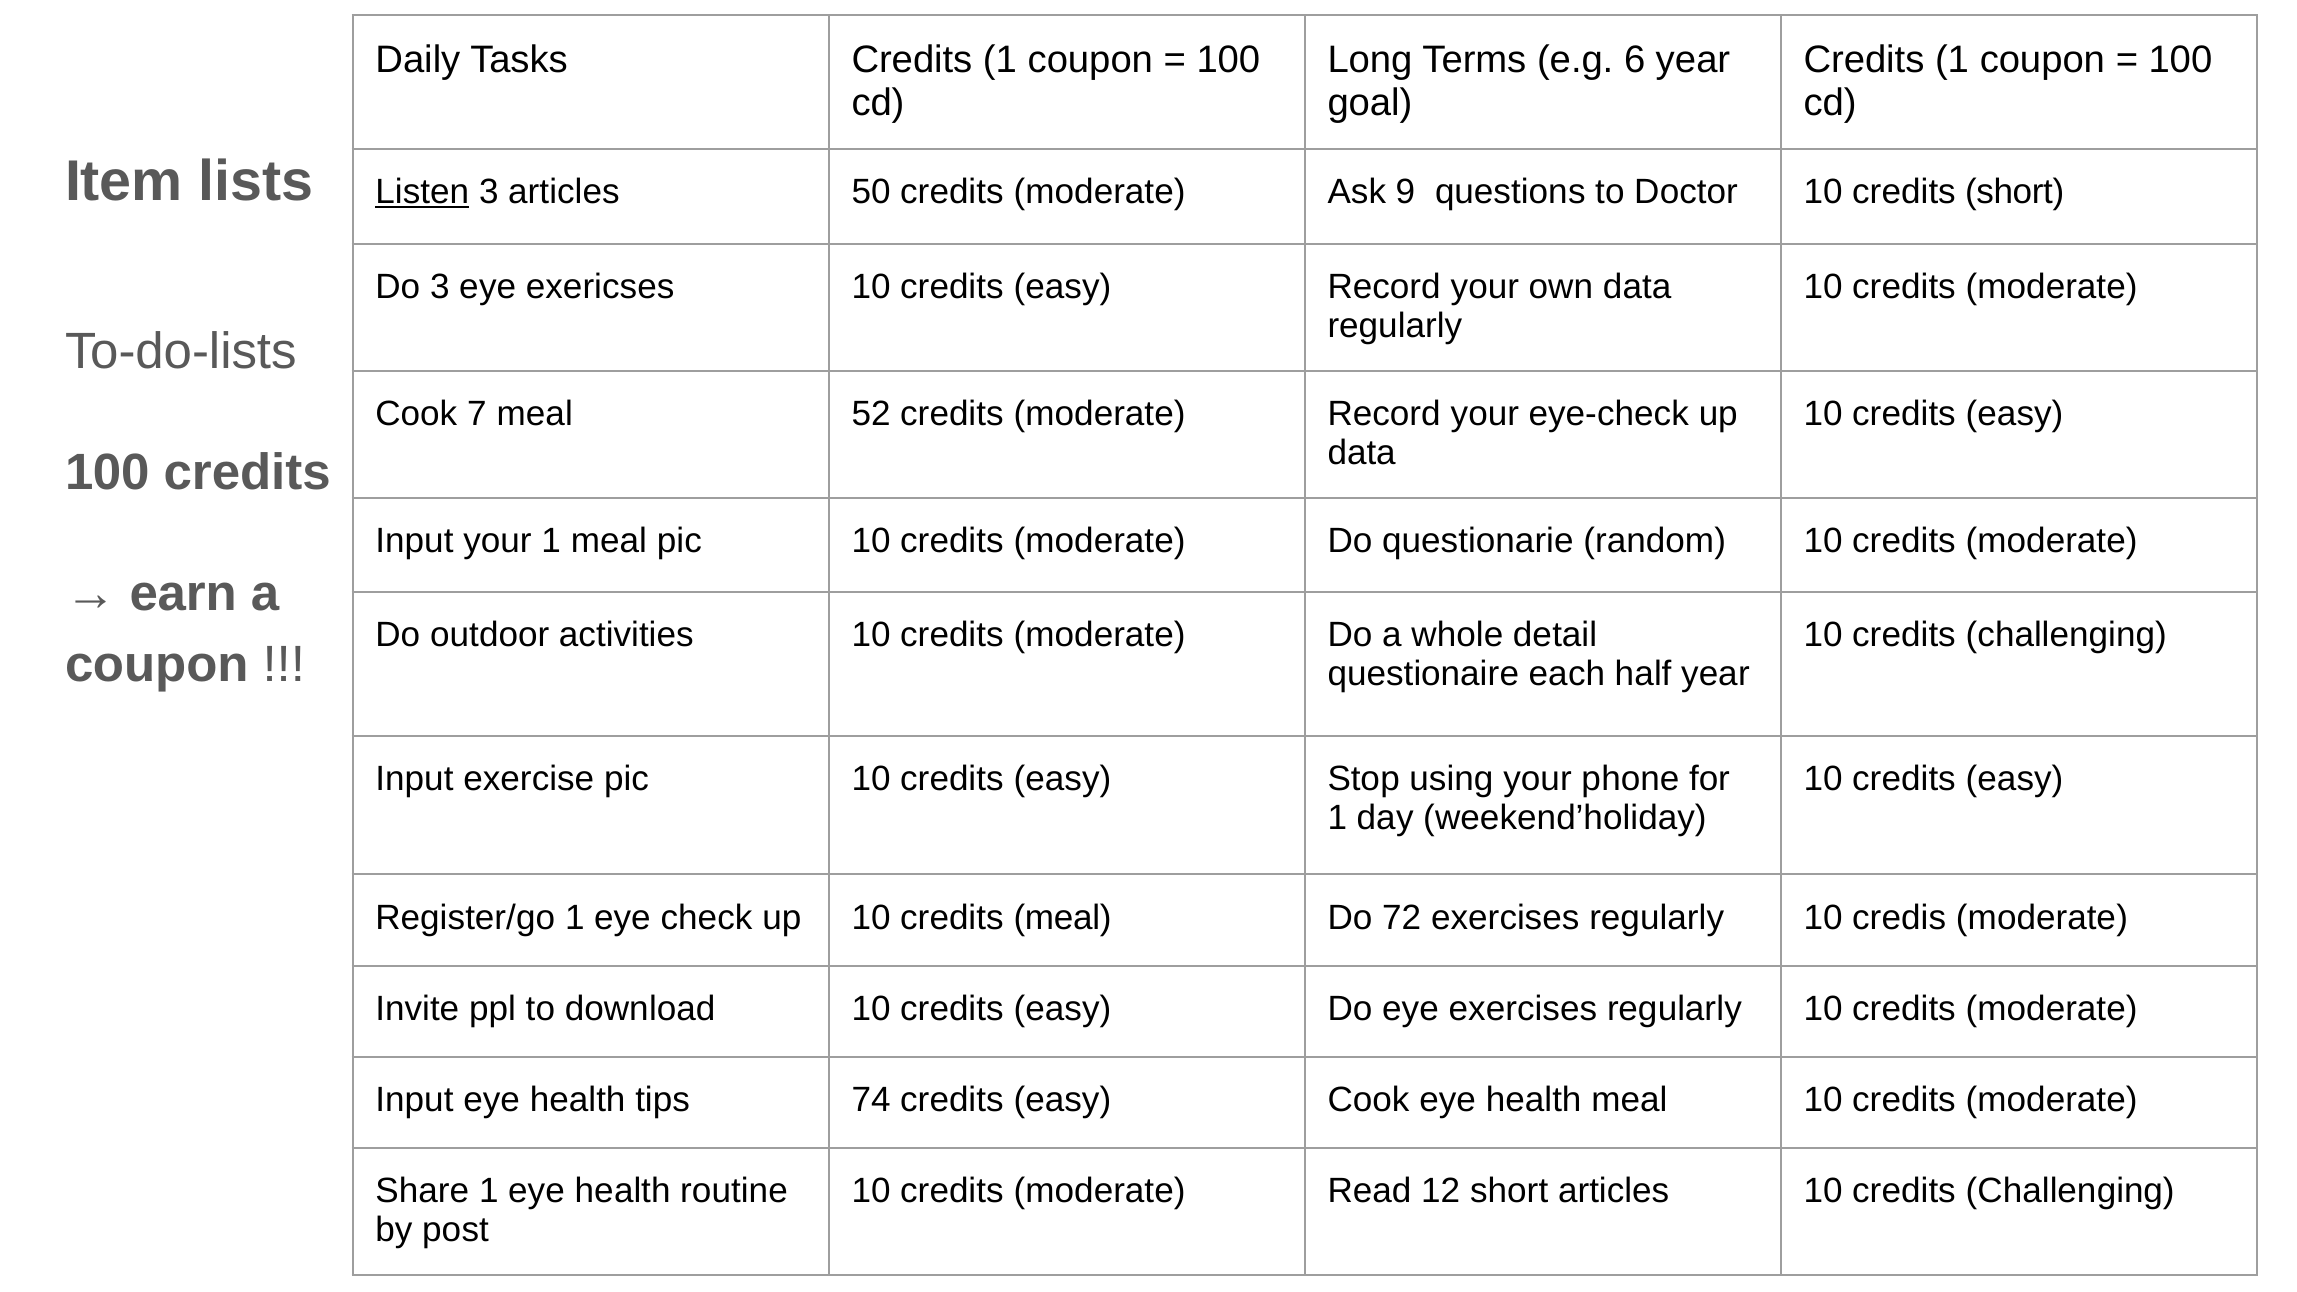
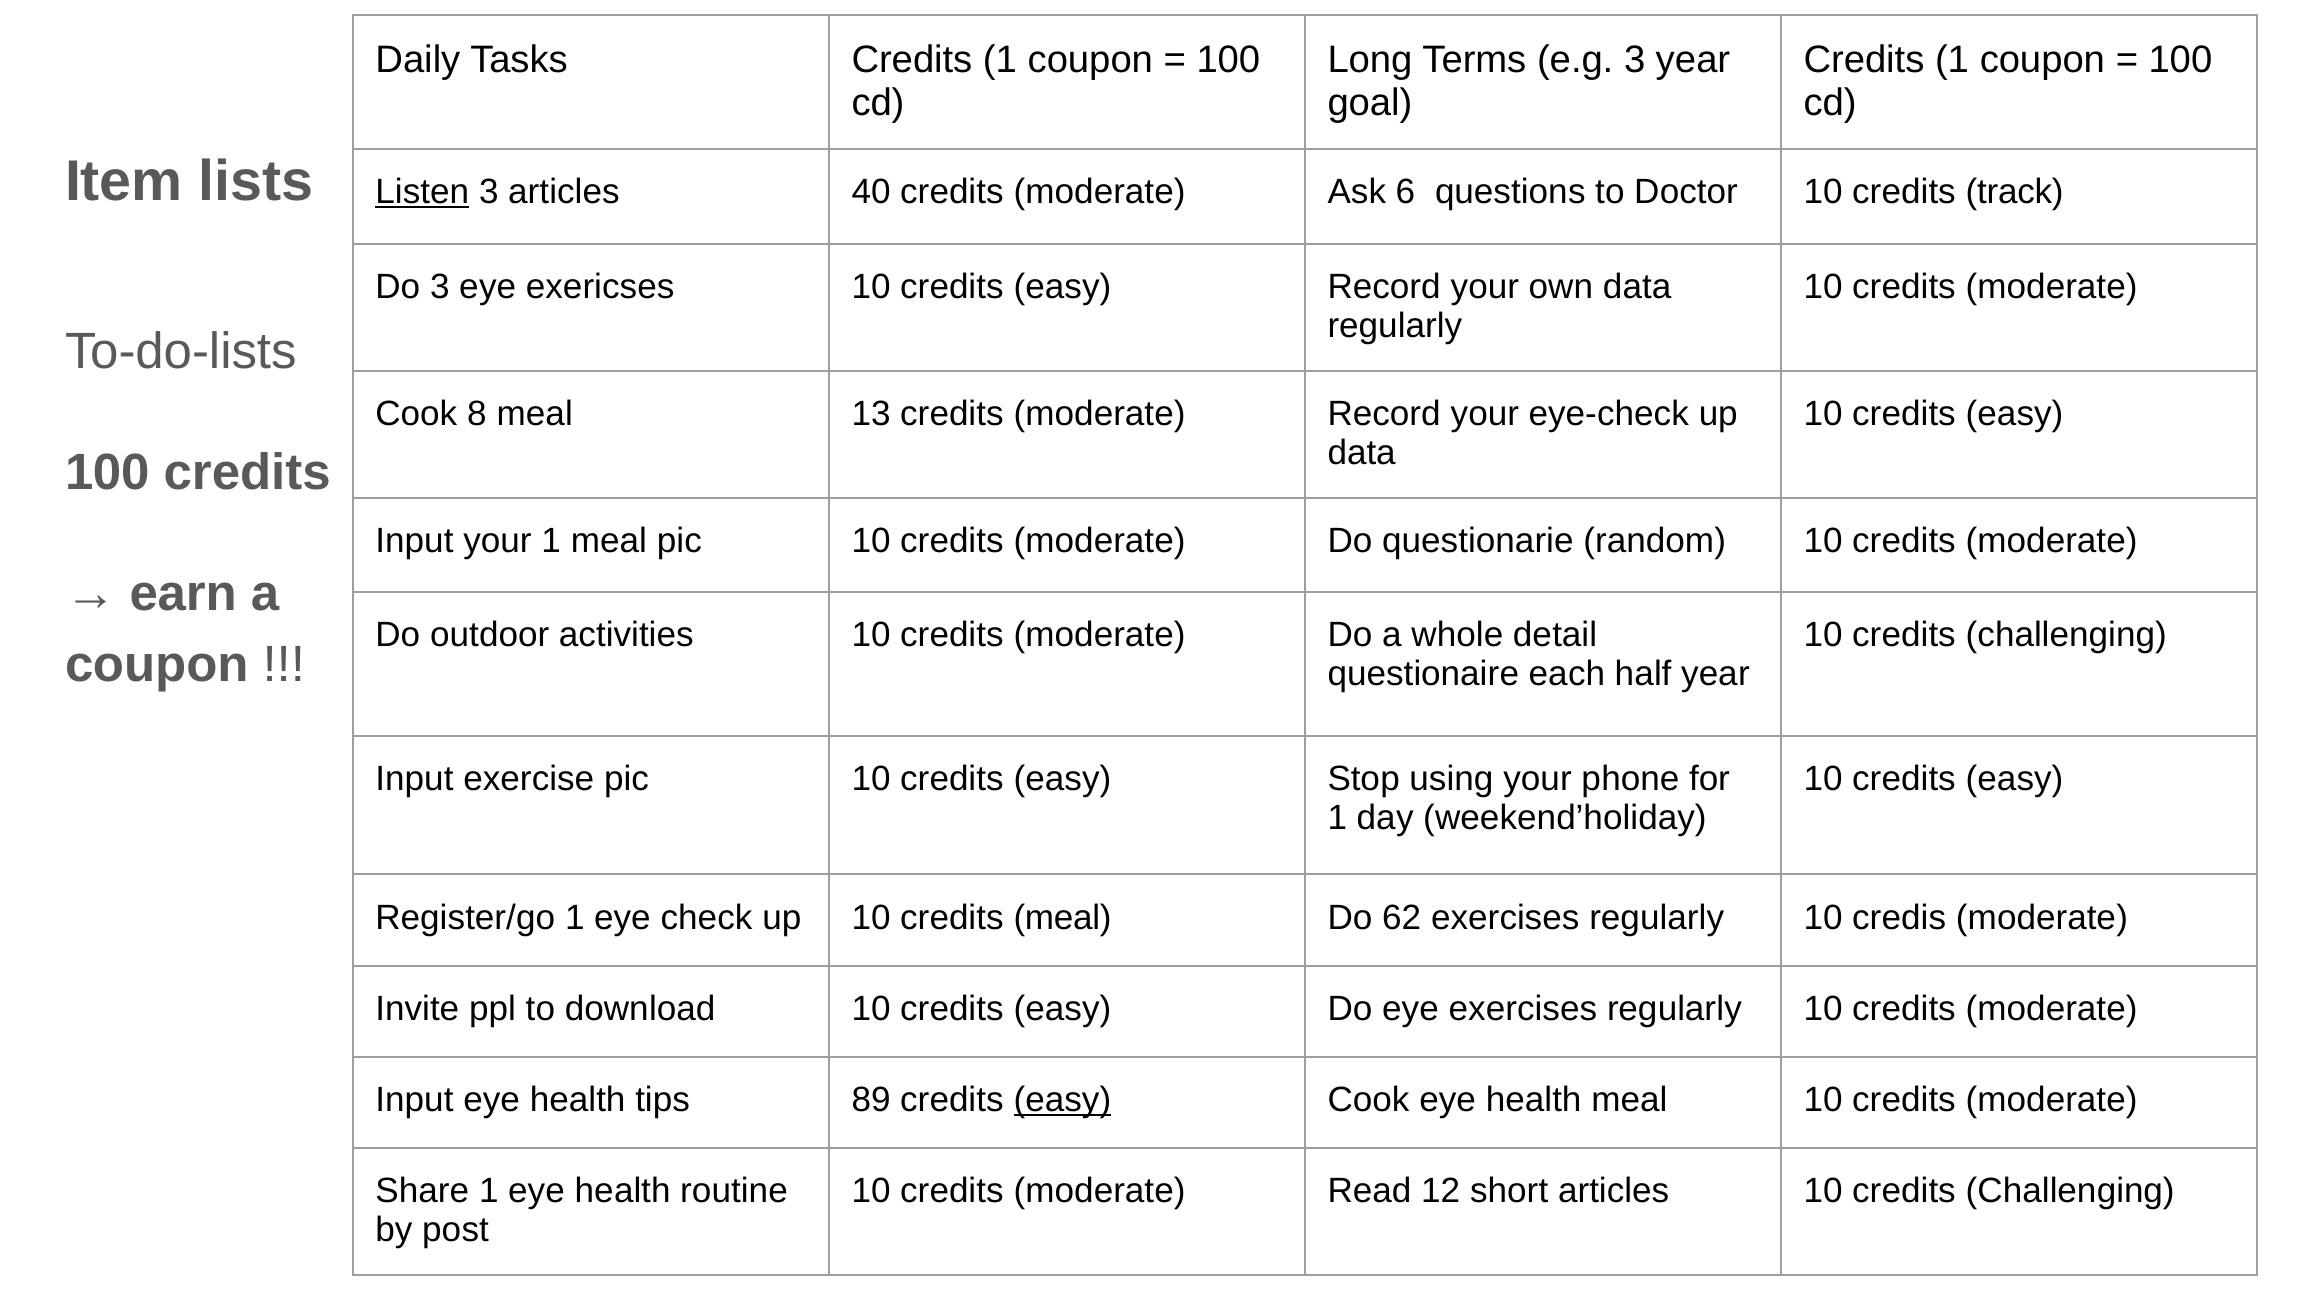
e.g 6: 6 -> 3
50: 50 -> 40
9: 9 -> 6
credits short: short -> track
7: 7 -> 8
52: 52 -> 13
72: 72 -> 62
74: 74 -> 89
easy at (1062, 1100) underline: none -> present
